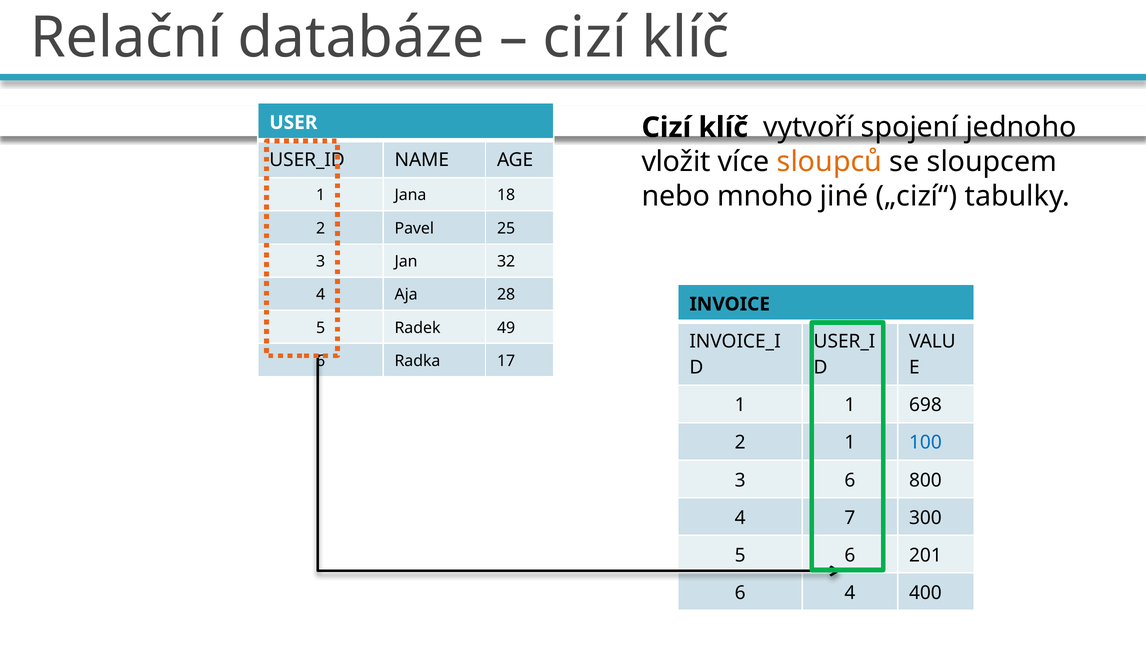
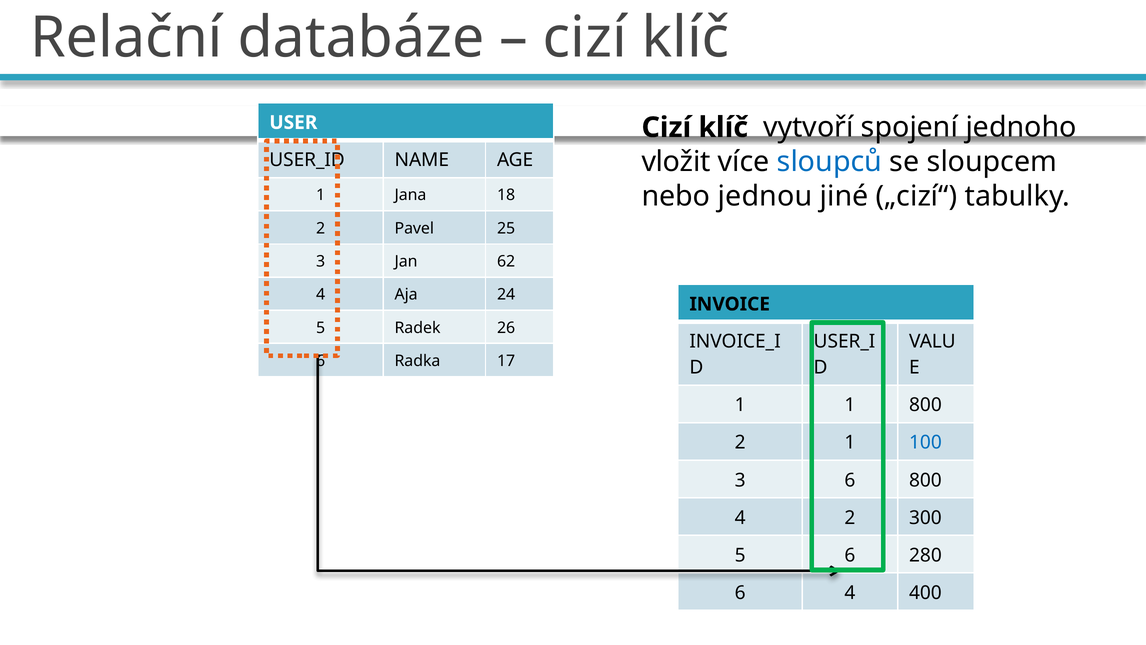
sloupců colour: orange -> blue
mnoho: mnoho -> jednou
32: 32 -> 62
28: 28 -> 24
49: 49 -> 26
1 698: 698 -> 800
7 at (850, 517): 7 -> 2
201: 201 -> 280
